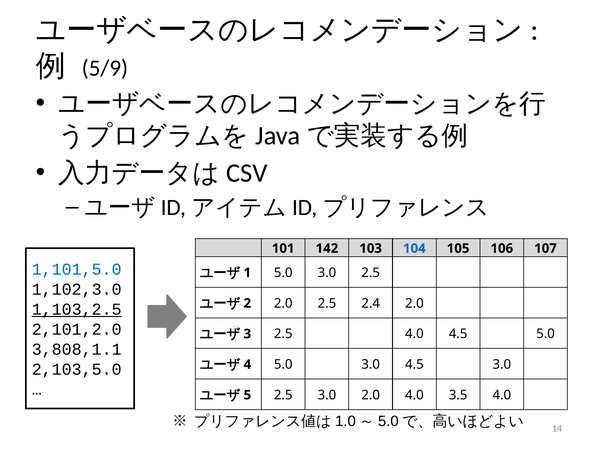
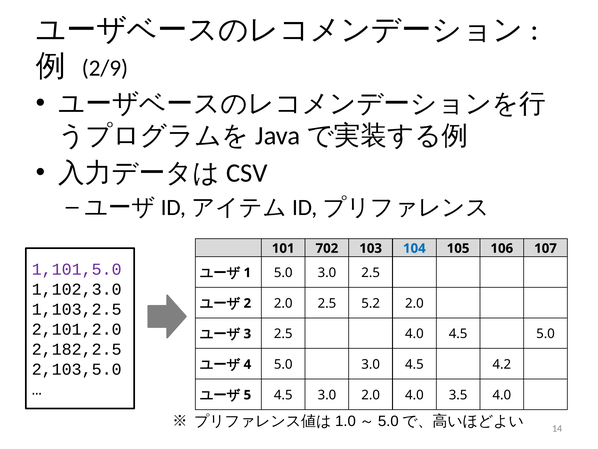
5/9: 5/9 -> 2/9
142: 142 -> 702
1,101,5.0 colour: blue -> purple
2.4: 2.4 -> 5.2
1,103,2.5 underline: present -> none
3,808,1.1: 3,808,1.1 -> 2,182,2.5
4.5 3.0: 3.0 -> 4.2
2.5 at (283, 395): 2.5 -> 4.5
